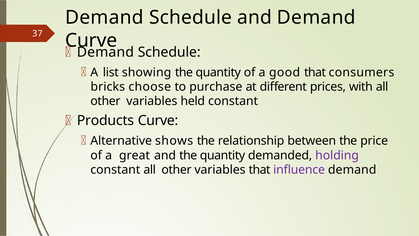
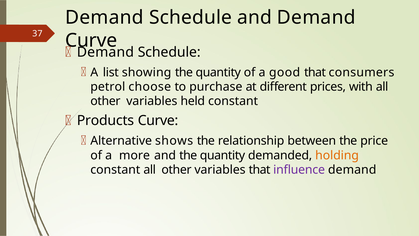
bricks: bricks -> petrol
great: great -> more
holding colour: purple -> orange
